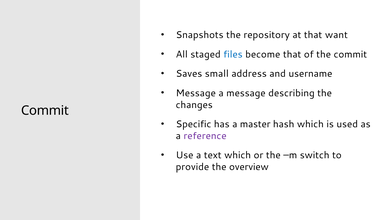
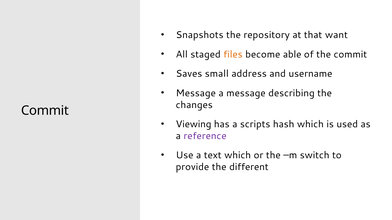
files colour: blue -> orange
become that: that -> able
Specific: Specific -> Viewing
master: master -> scripts
overview: overview -> different
